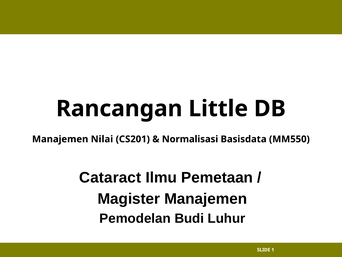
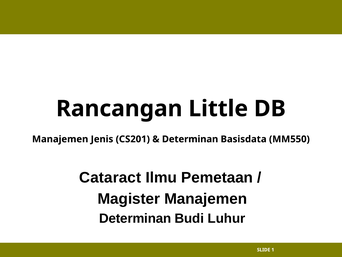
Nilai: Nilai -> Jenis
Normalisasi at (190, 139): Normalisasi -> Determinan
Pemodelan at (135, 218): Pemodelan -> Determinan
